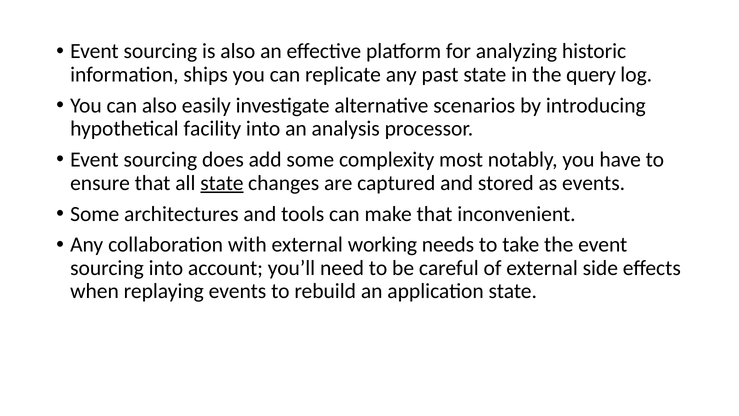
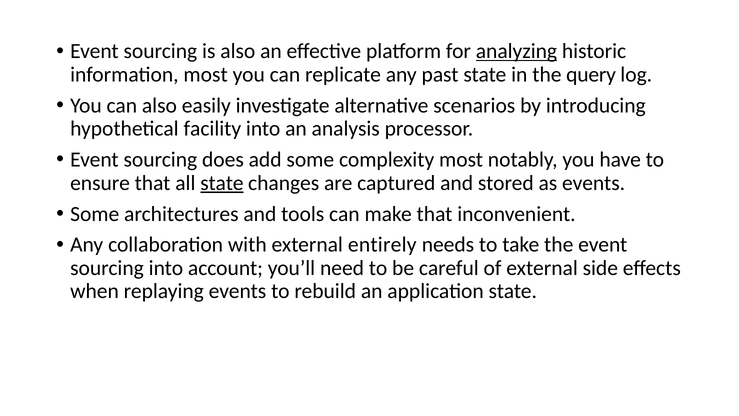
analyzing underline: none -> present
information ships: ships -> most
working: working -> entirely
